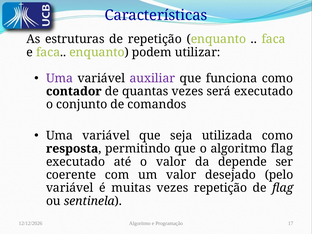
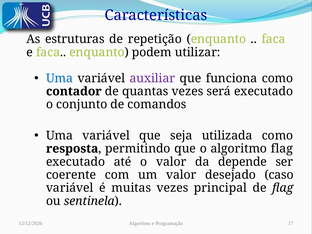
Uma at (60, 78) colour: purple -> blue
pelo: pelo -> caso
vezes repetição: repetição -> principal
